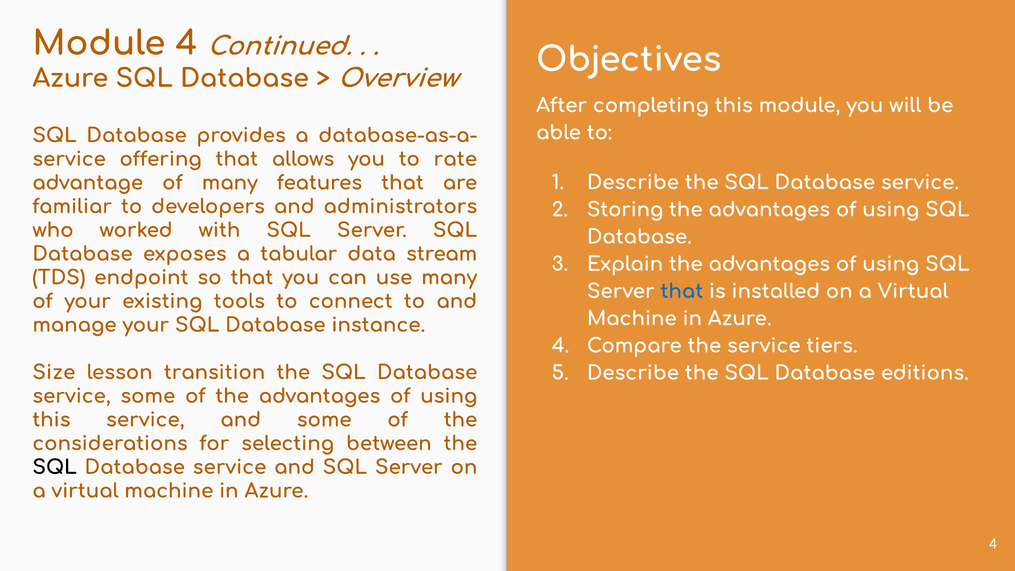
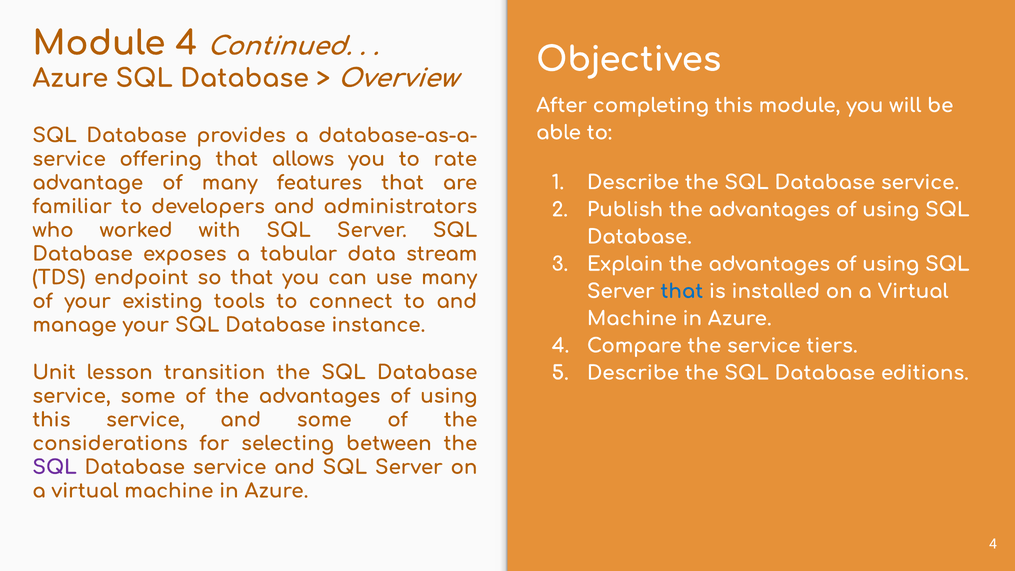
Storing: Storing -> Publish
Size: Size -> Unit
SQL at (55, 467) colour: black -> purple
